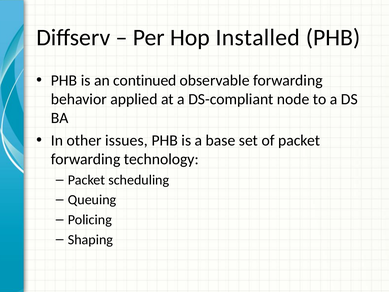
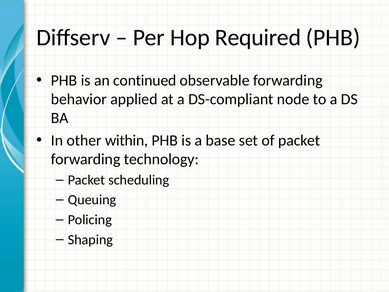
Installed: Installed -> Required
issues: issues -> within
